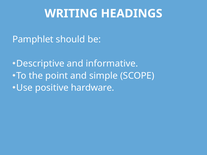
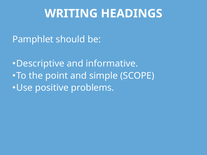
hardware: hardware -> problems
